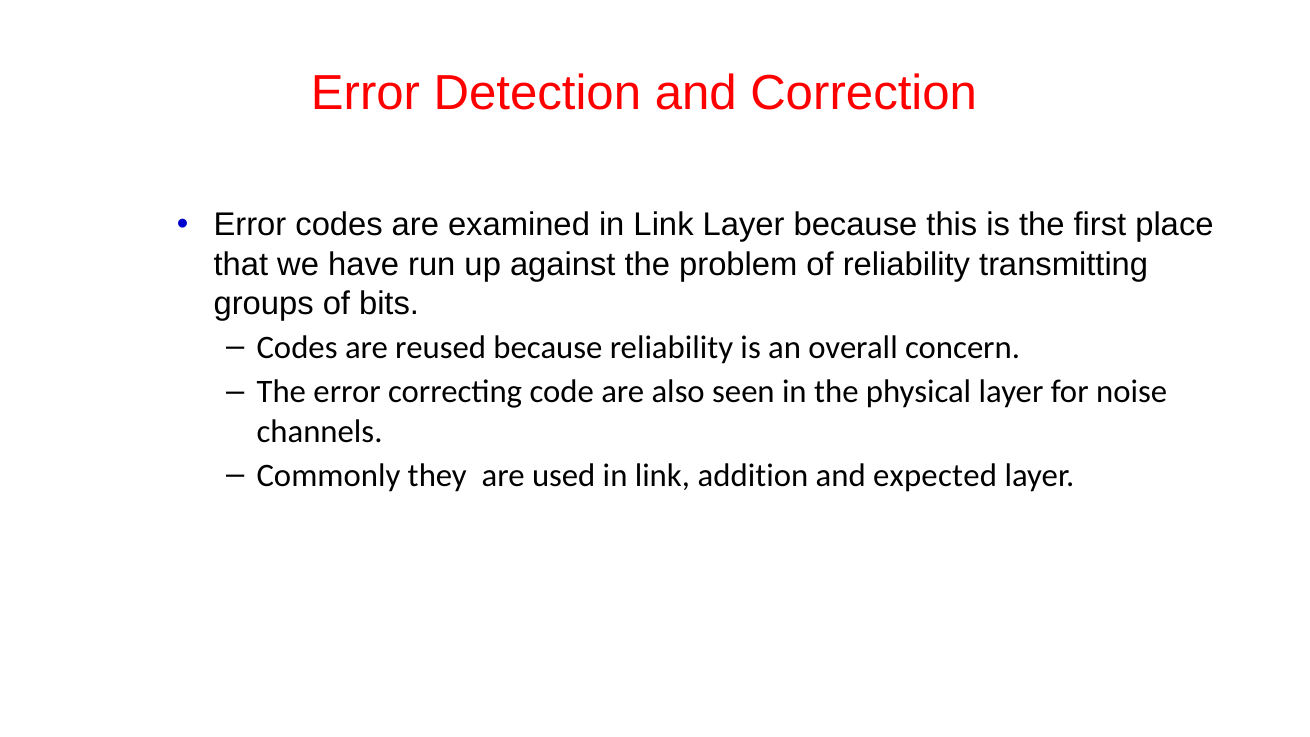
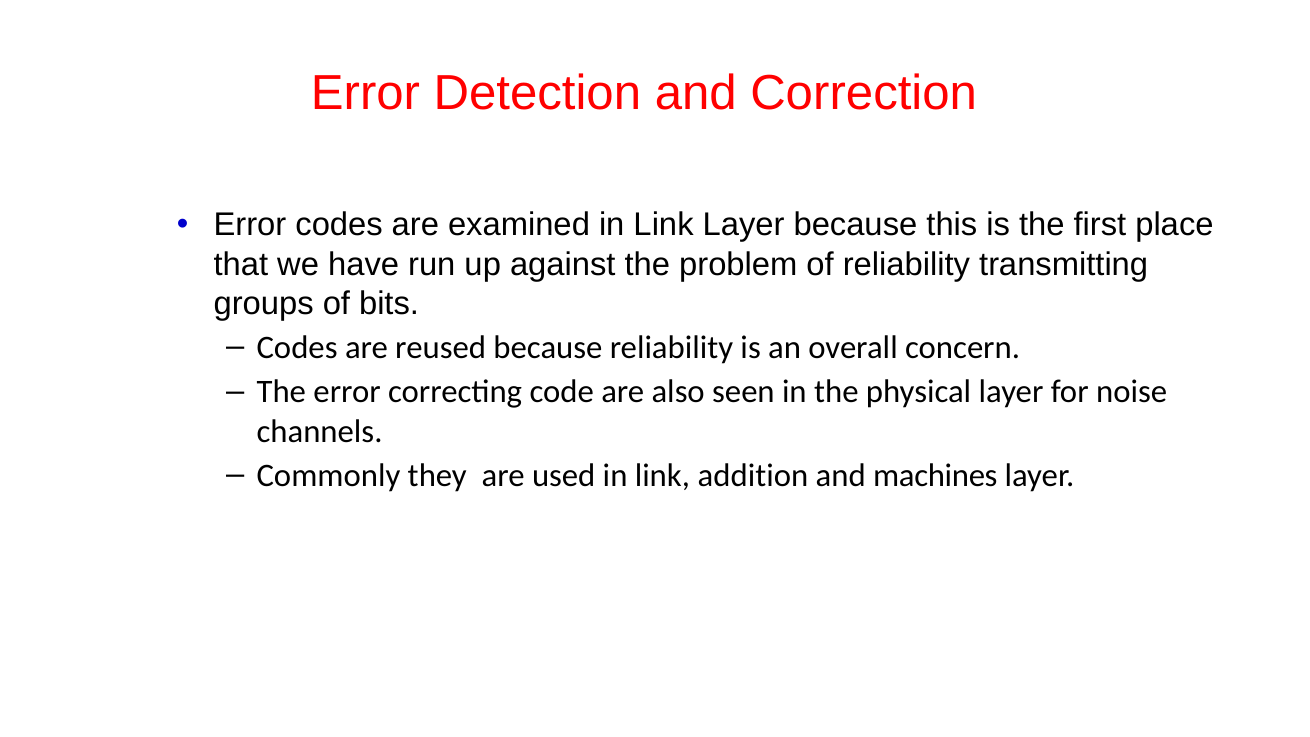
expected: expected -> machines
